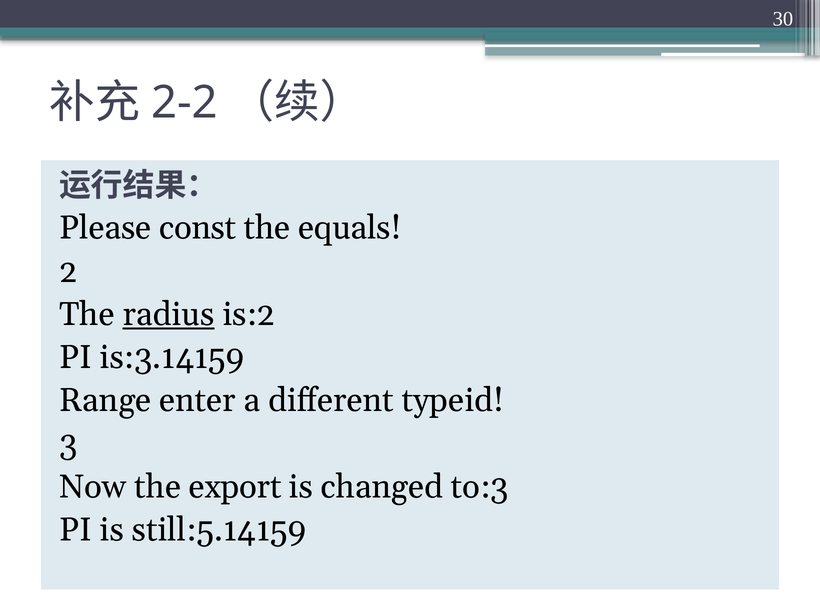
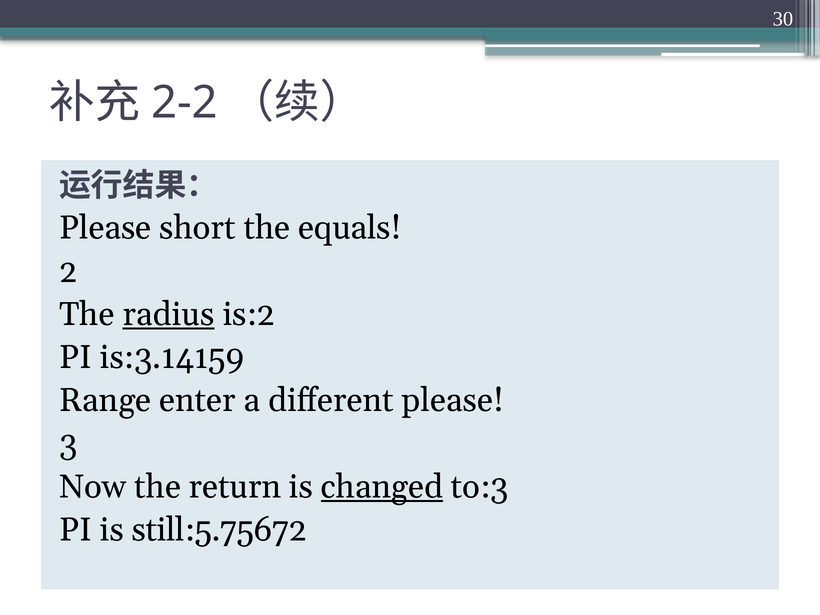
const: const -> short
different typeid: typeid -> please
export: export -> return
changed underline: none -> present
still:5.14159: still:5.14159 -> still:5.75672
